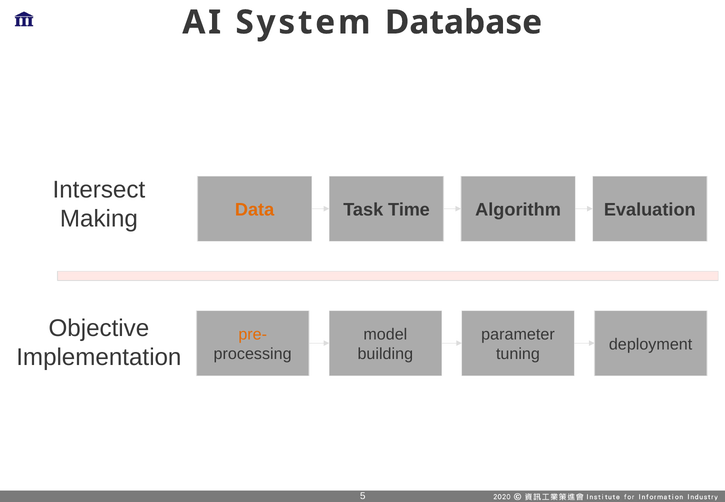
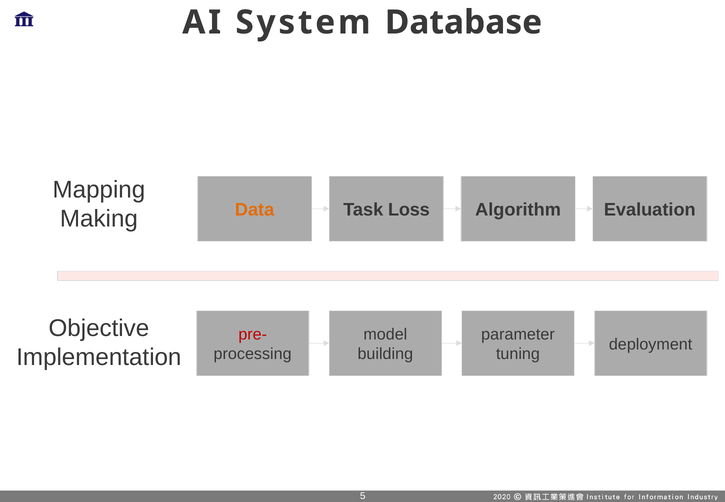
Intersect: Intersect -> Mapping
Time: Time -> Loss
pre- colour: orange -> red
